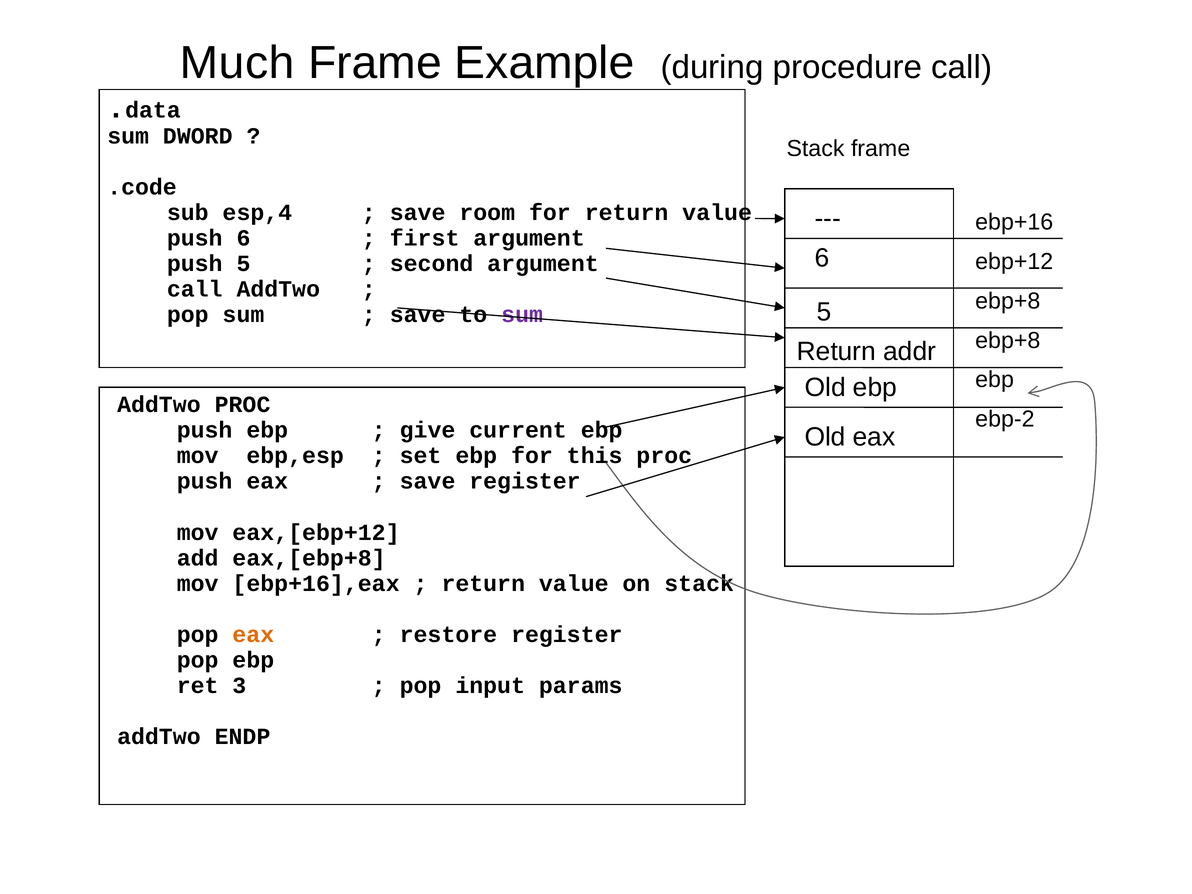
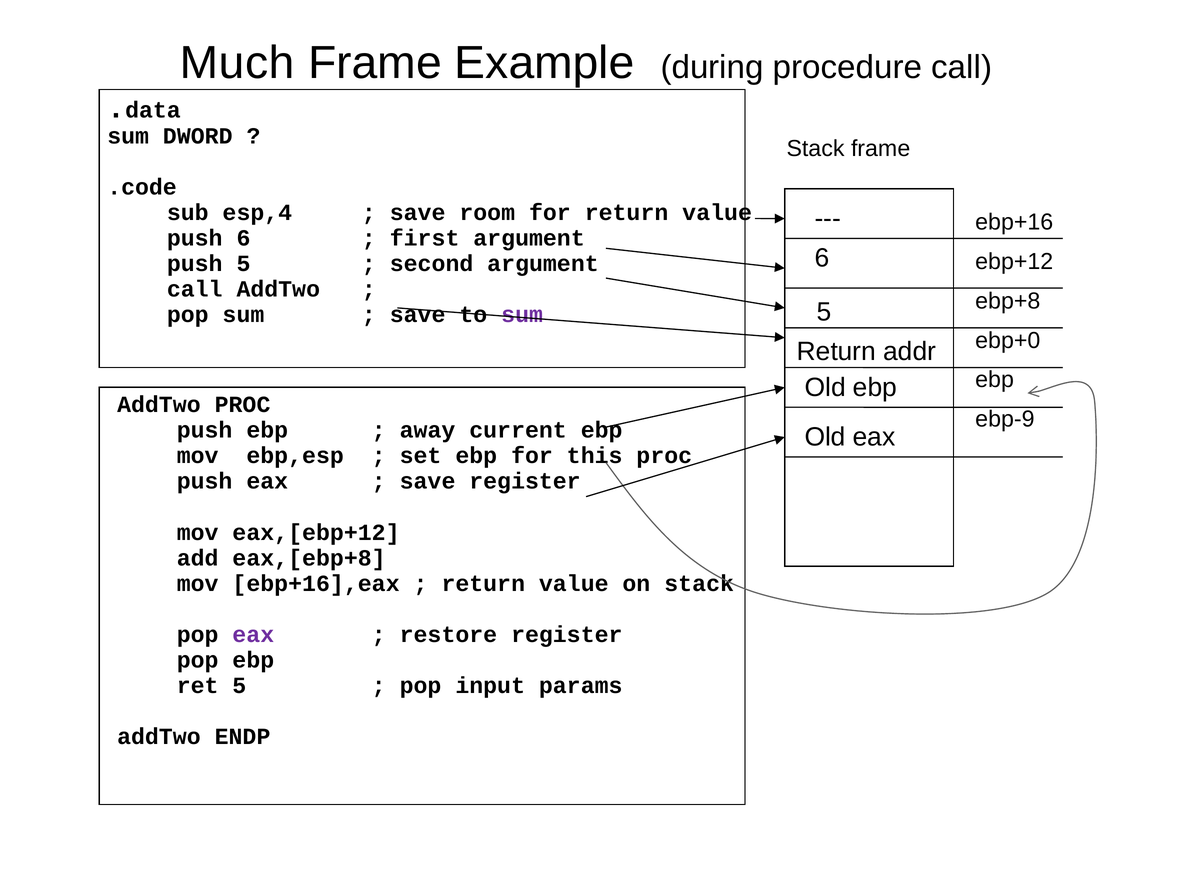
ebp+8 at (1008, 340): ebp+8 -> ebp+0
ebp-2: ebp-2 -> ebp-9
give: give -> away
eax at (253, 634) colour: orange -> purple
ret 3: 3 -> 5
